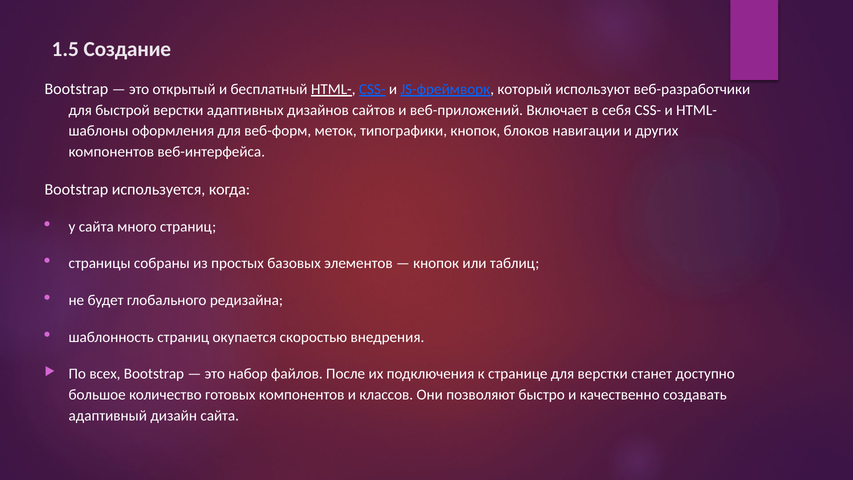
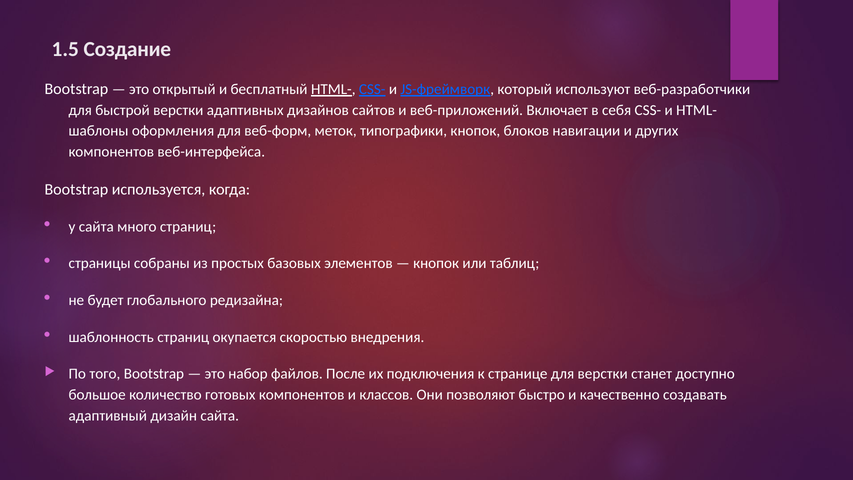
всех: всех -> того
